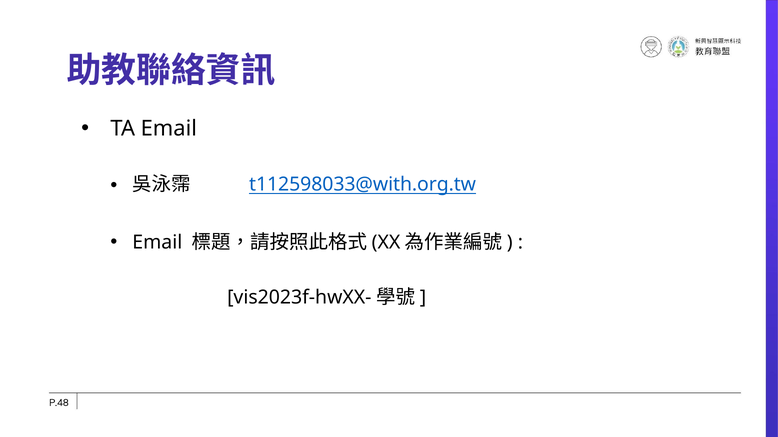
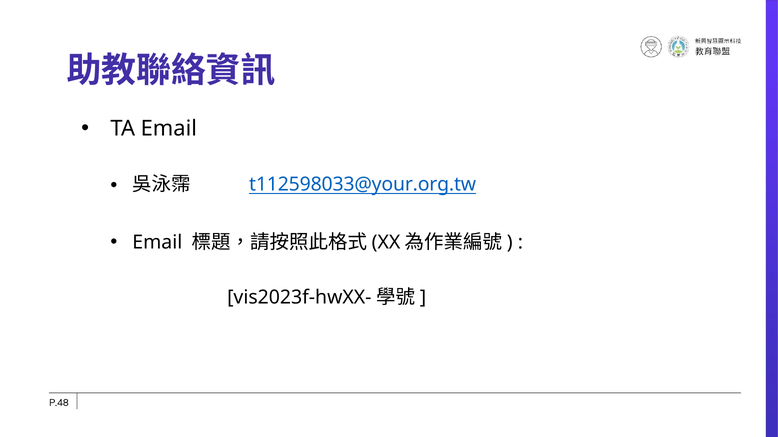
t112598033@with.org.tw: t112598033@with.org.tw -> t112598033@your.org.tw
